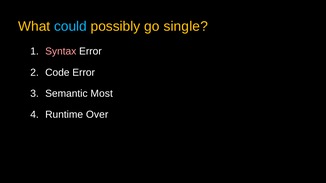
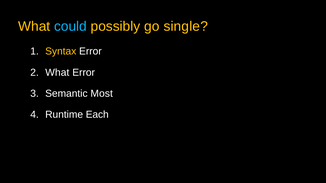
Syntax colour: pink -> yellow
Code at (57, 73): Code -> What
Over: Over -> Each
